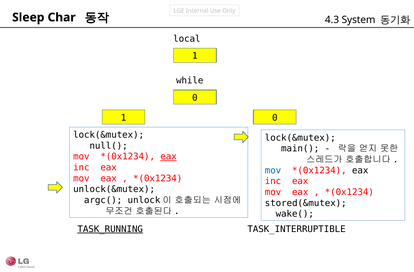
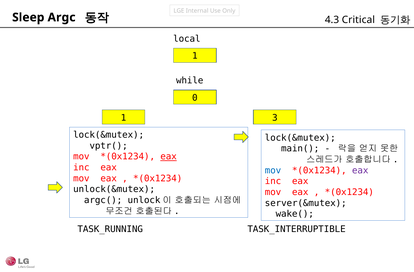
Char: Char -> Argc
System: System -> Critical
1 0: 0 -> 3
null(: null( -> vptr(
eax at (360, 170) colour: black -> purple
stored(&mutex: stored(&mutex -> server(&mutex
TASK_RUNNING underline: present -> none
